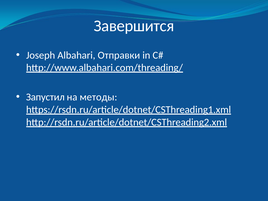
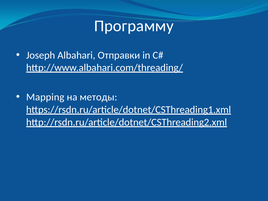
Завершится: Завершится -> Программу
Запустил: Запустил -> Mapping
